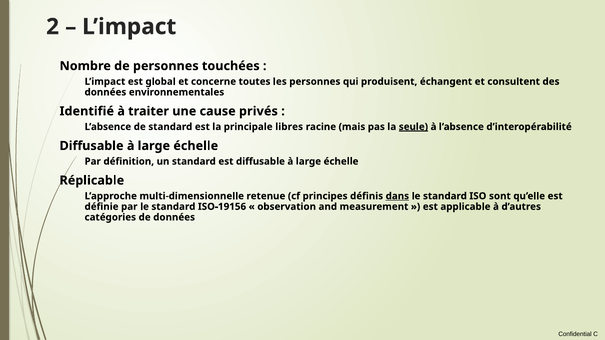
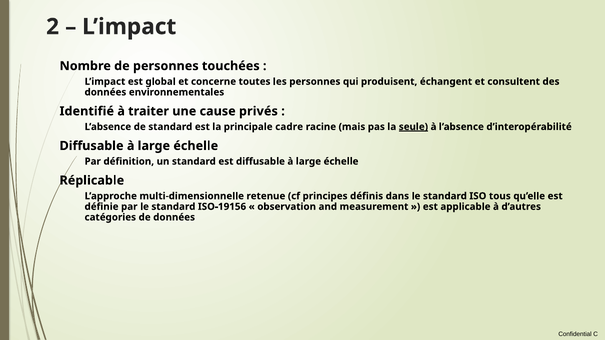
libres: libres -> cadre
dans underline: present -> none
sont: sont -> tous
